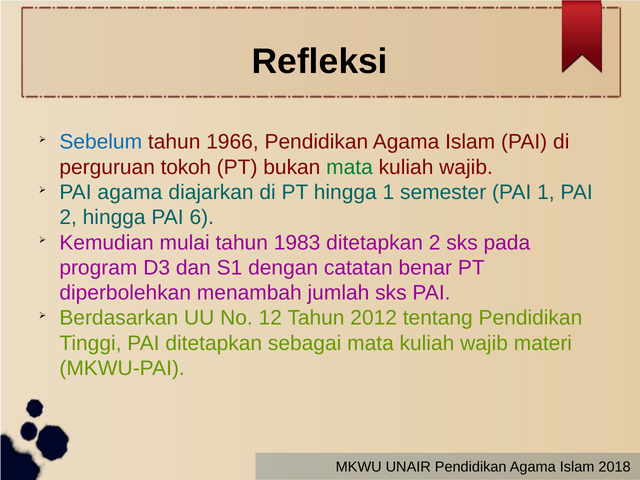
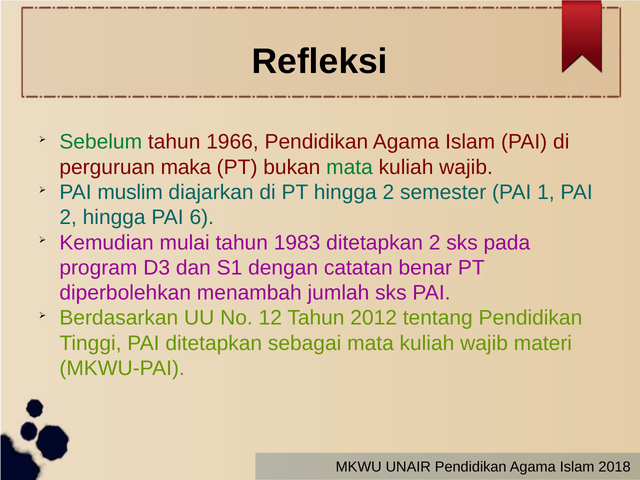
Sebelum colour: blue -> green
tokoh: tokoh -> maka
PAI agama: agama -> muslim
hingga 1: 1 -> 2
